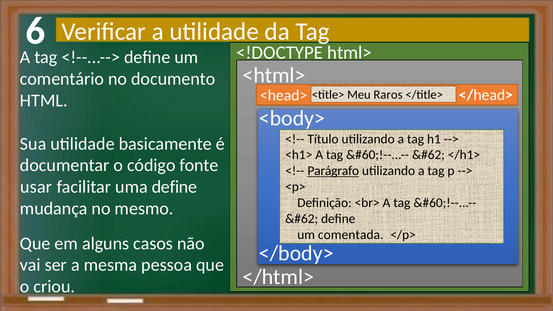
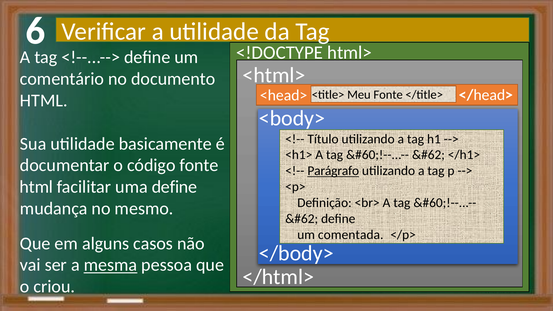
Meu Raros: Raros -> Fonte
usar at (36, 187): usar -> html
mesma underline: none -> present
